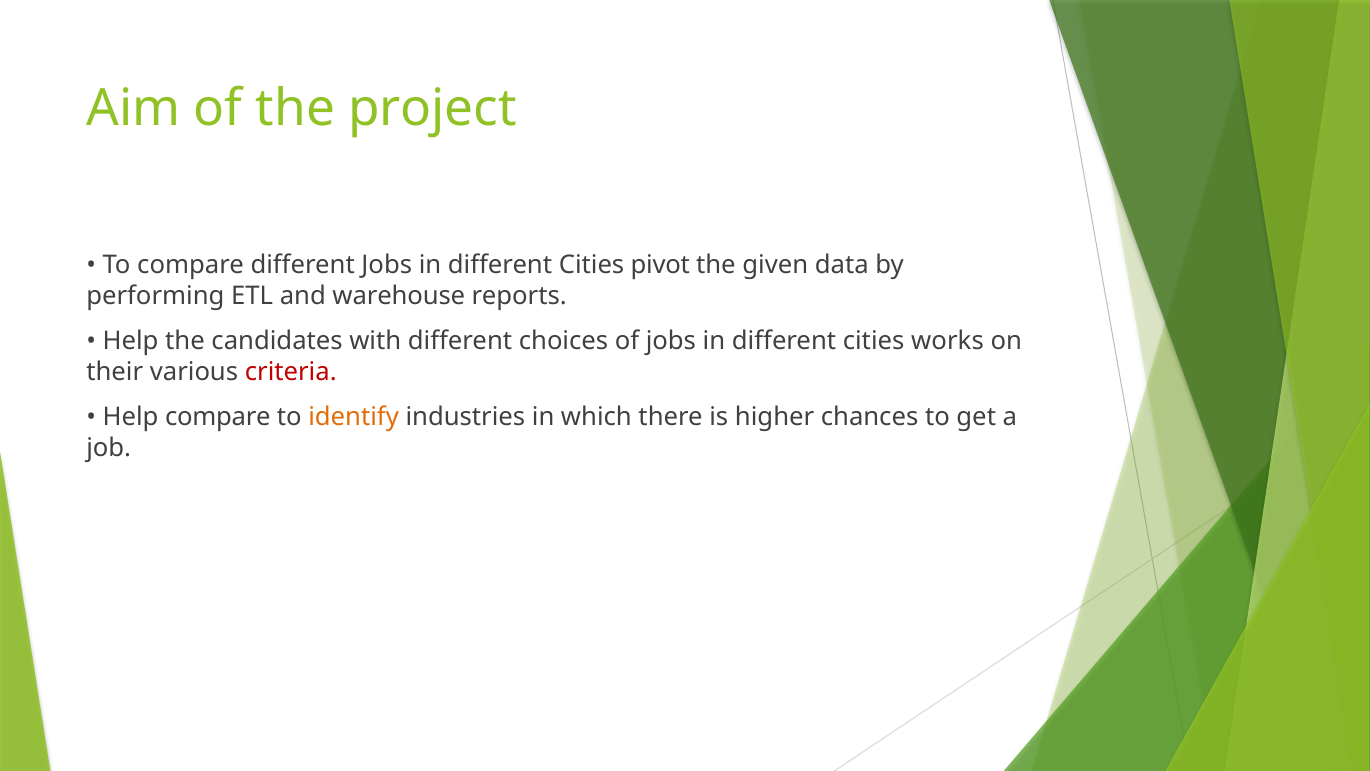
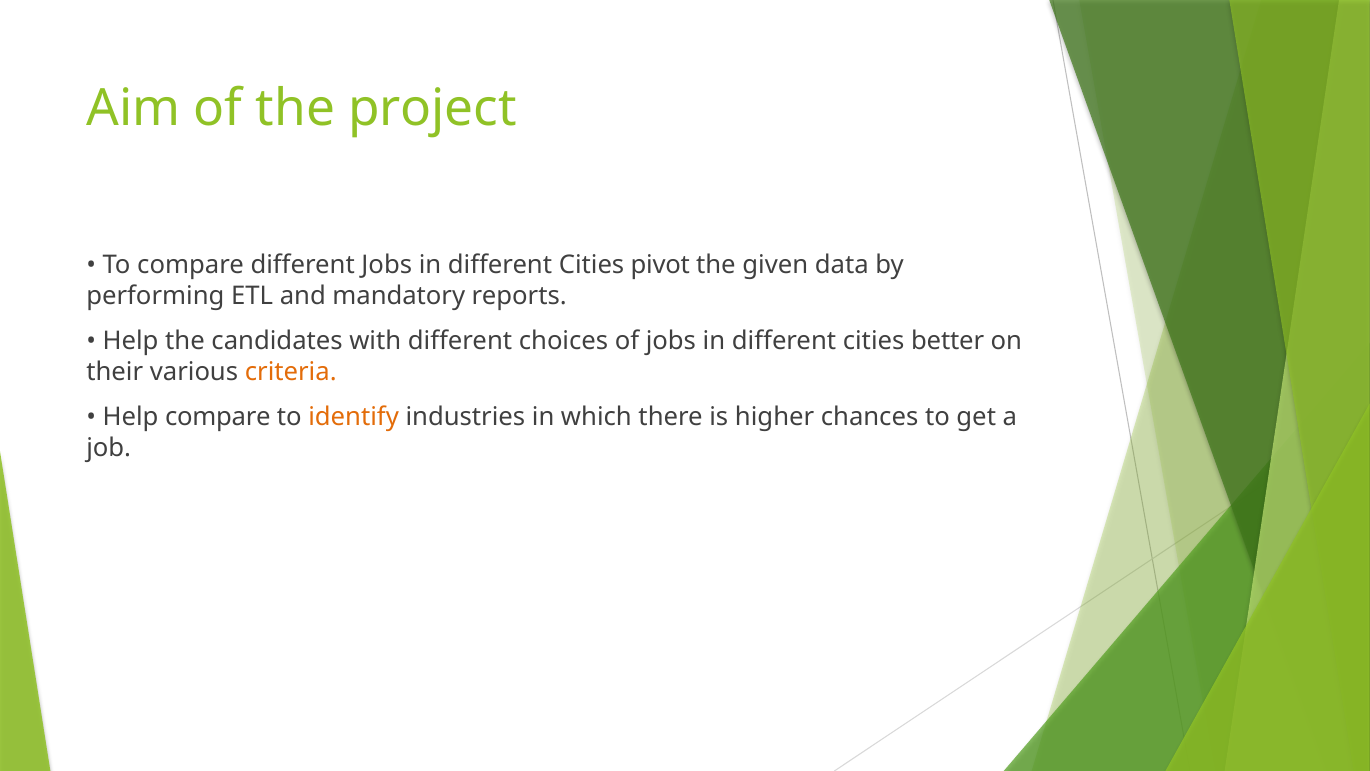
warehouse: warehouse -> mandatory
works: works -> better
criteria colour: red -> orange
